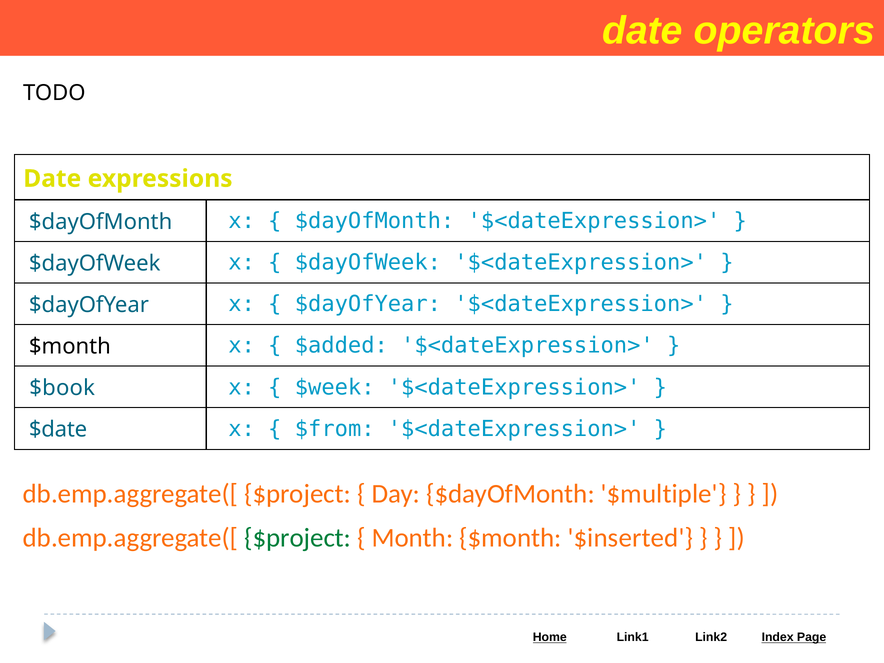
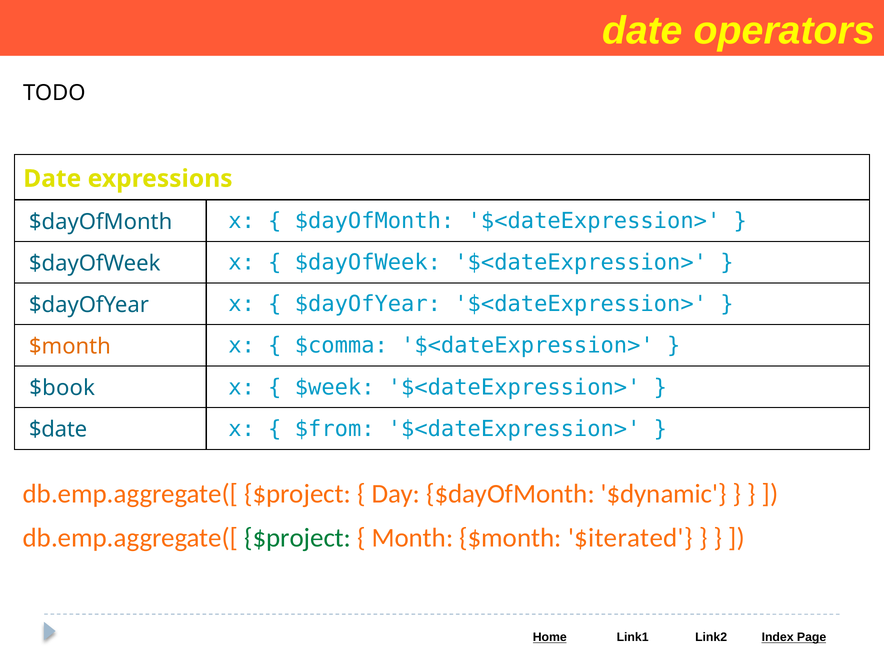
$month at (70, 347) colour: black -> orange
$added: $added -> $comma
$multiple: $multiple -> $dynamic
$inserted: $inserted -> $iterated
